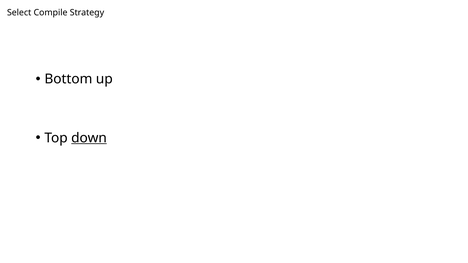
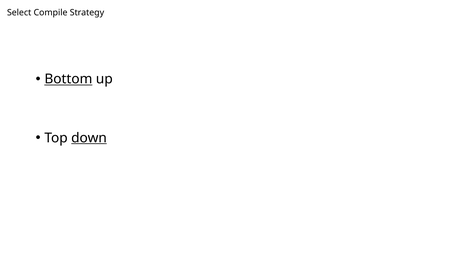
Bottom underline: none -> present
